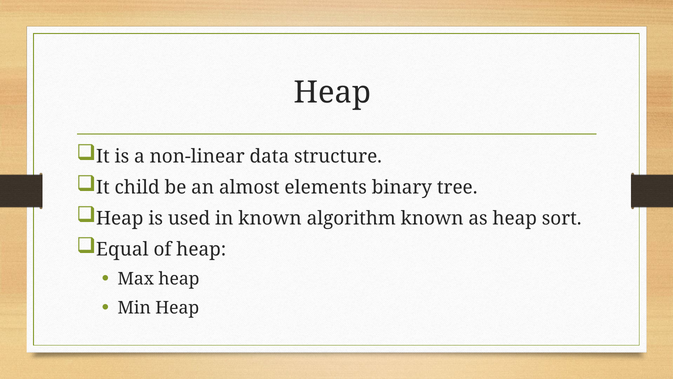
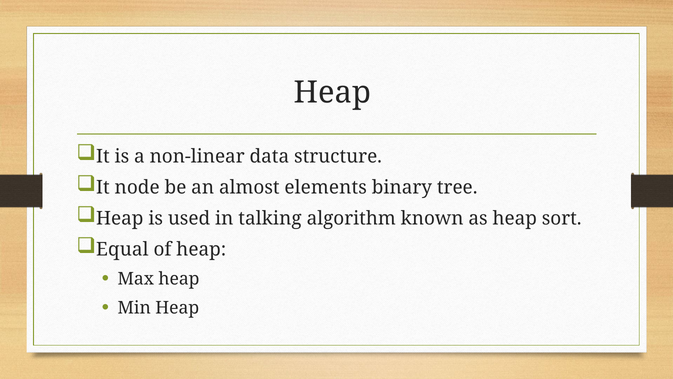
child: child -> node
in known: known -> talking
